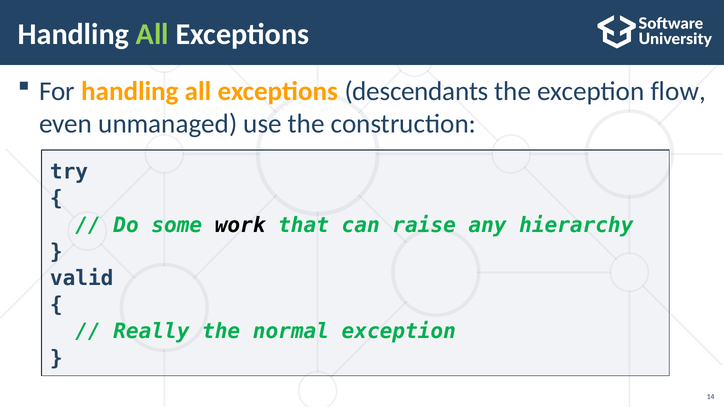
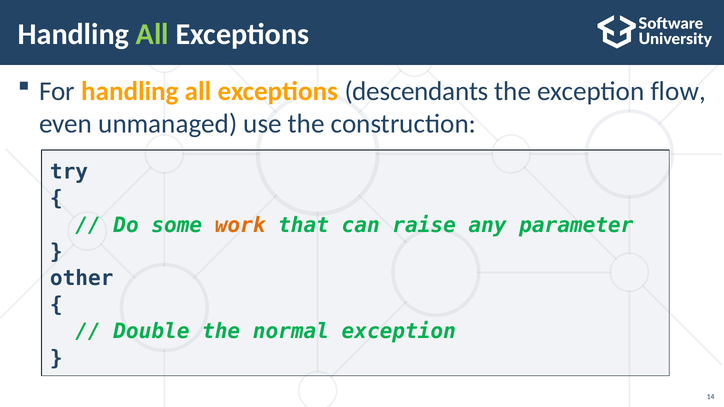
work colour: black -> orange
hierarchy: hierarchy -> parameter
valid: valid -> other
Really: Really -> Double
